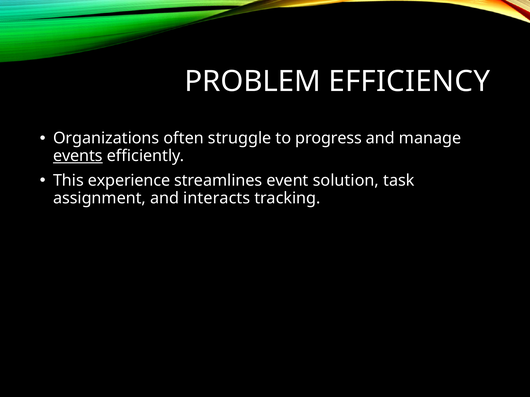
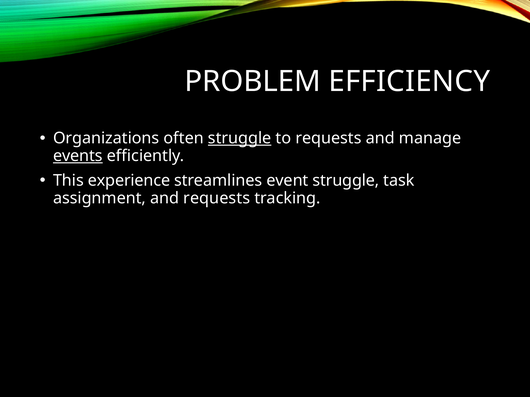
struggle at (240, 138) underline: none -> present
to progress: progress -> requests
event solution: solution -> struggle
and interacts: interacts -> requests
